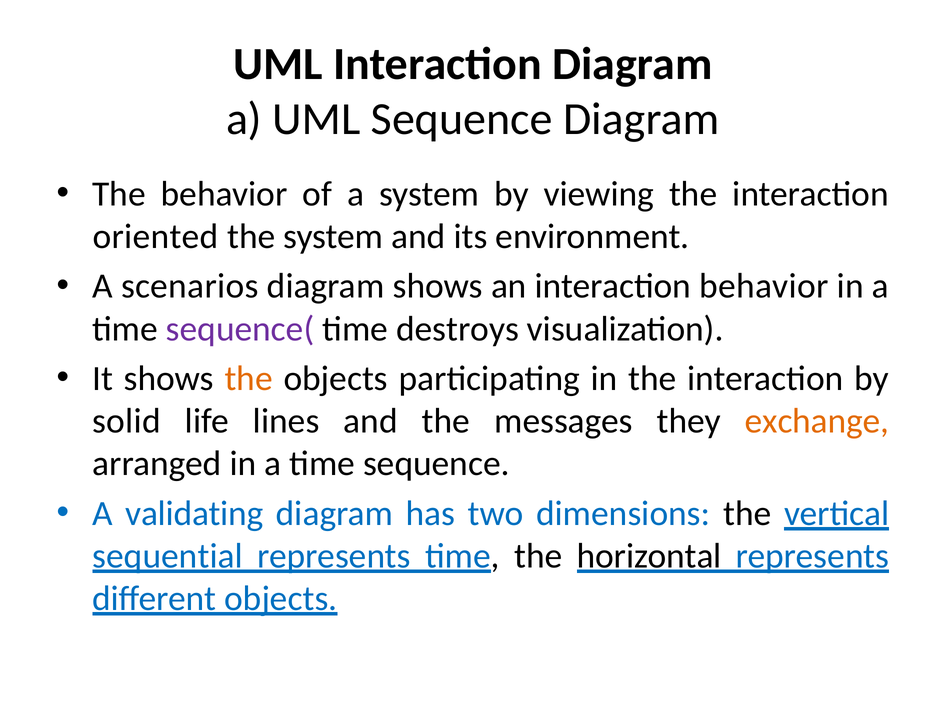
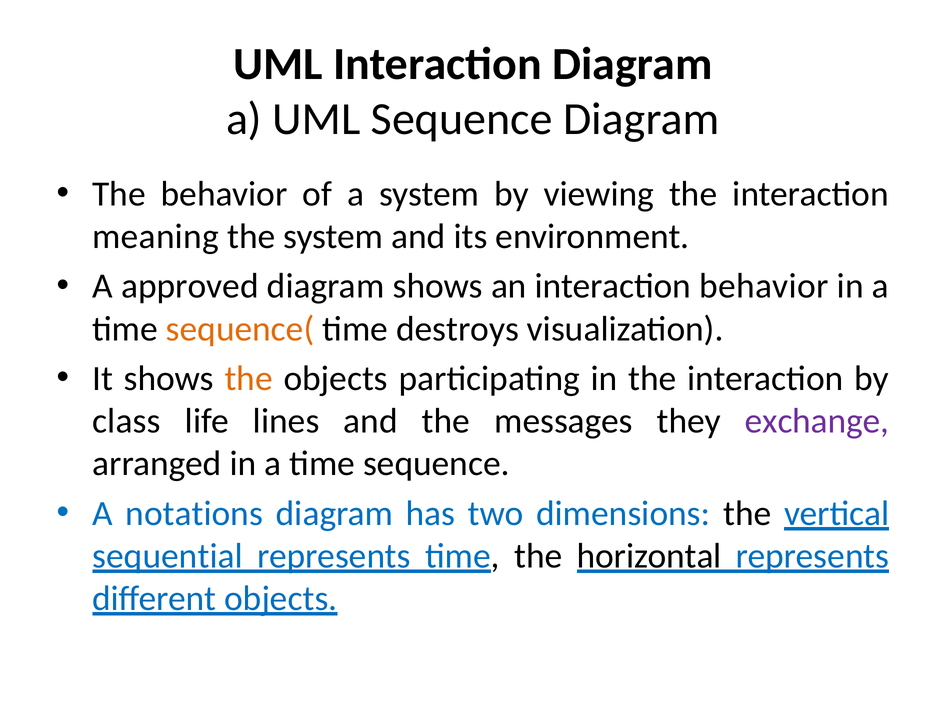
oriented: oriented -> meaning
scenarios: scenarios -> approved
sequence( colour: purple -> orange
solid: solid -> class
exchange colour: orange -> purple
validating: validating -> notations
